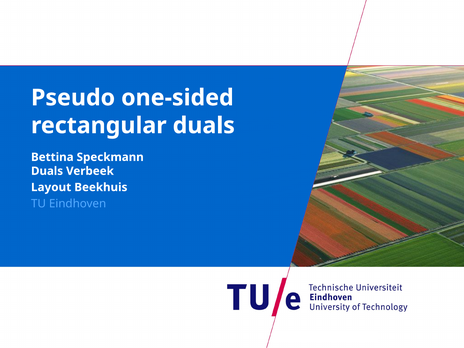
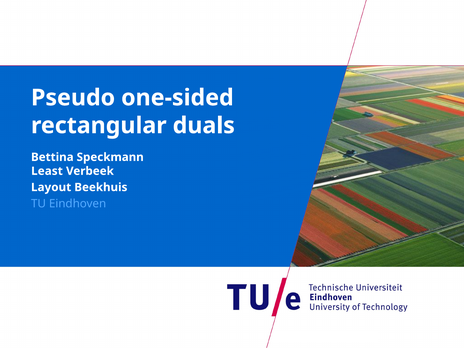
Duals at (47, 171): Duals -> Least
